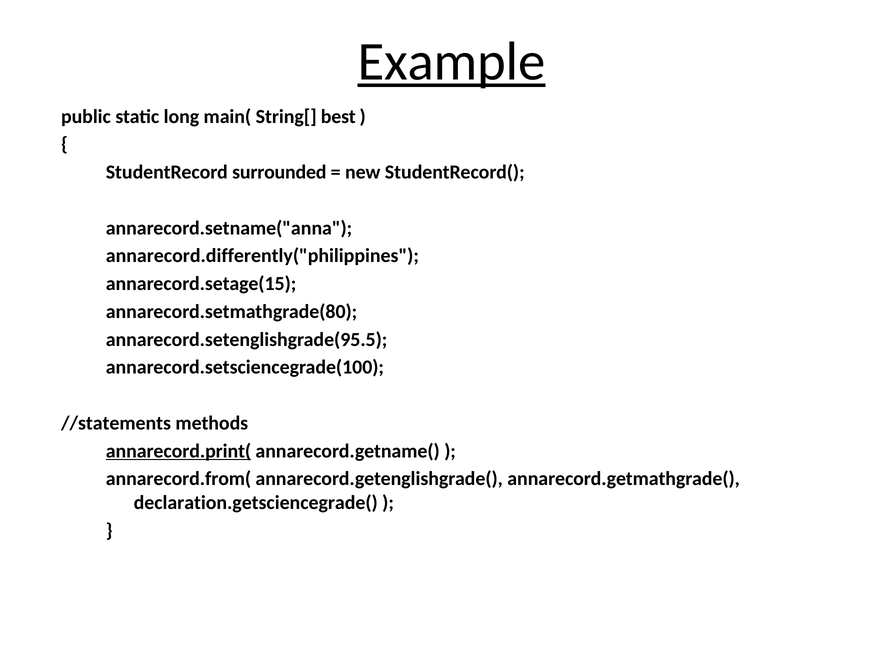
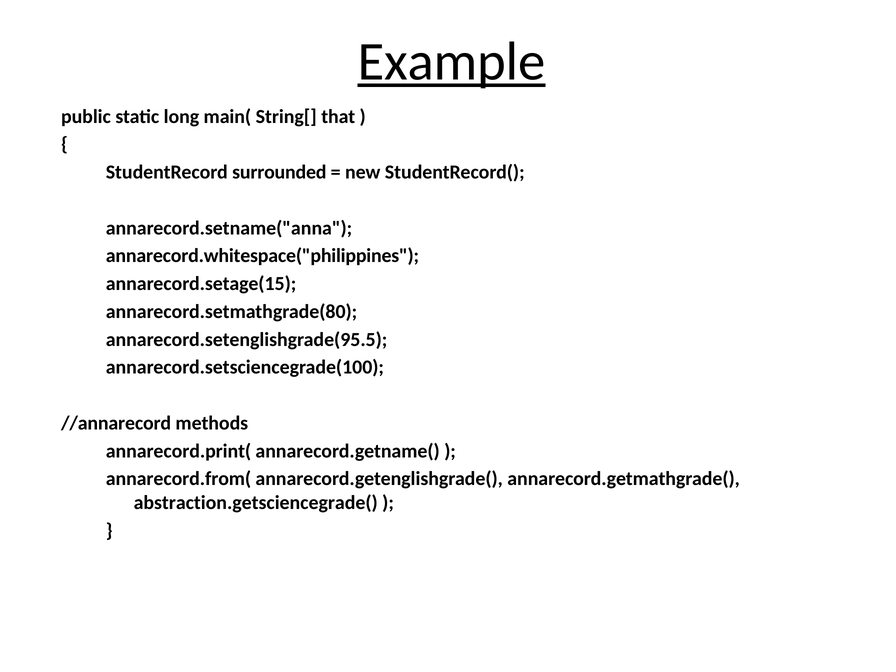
best: best -> that
annarecord.differently("philippines: annarecord.differently("philippines -> annarecord.whitespace("philippines
//statements: //statements -> //annarecord
annarecord.print( underline: present -> none
declaration.getsciencegrade(: declaration.getsciencegrade( -> abstraction.getsciencegrade(
